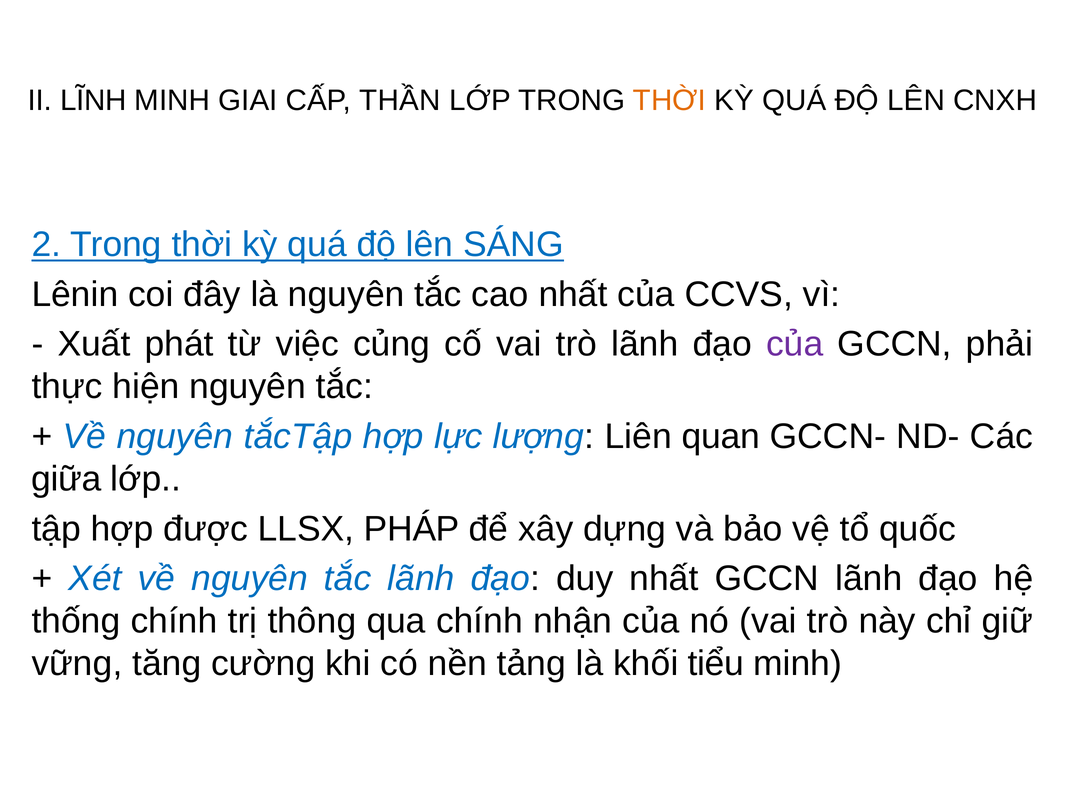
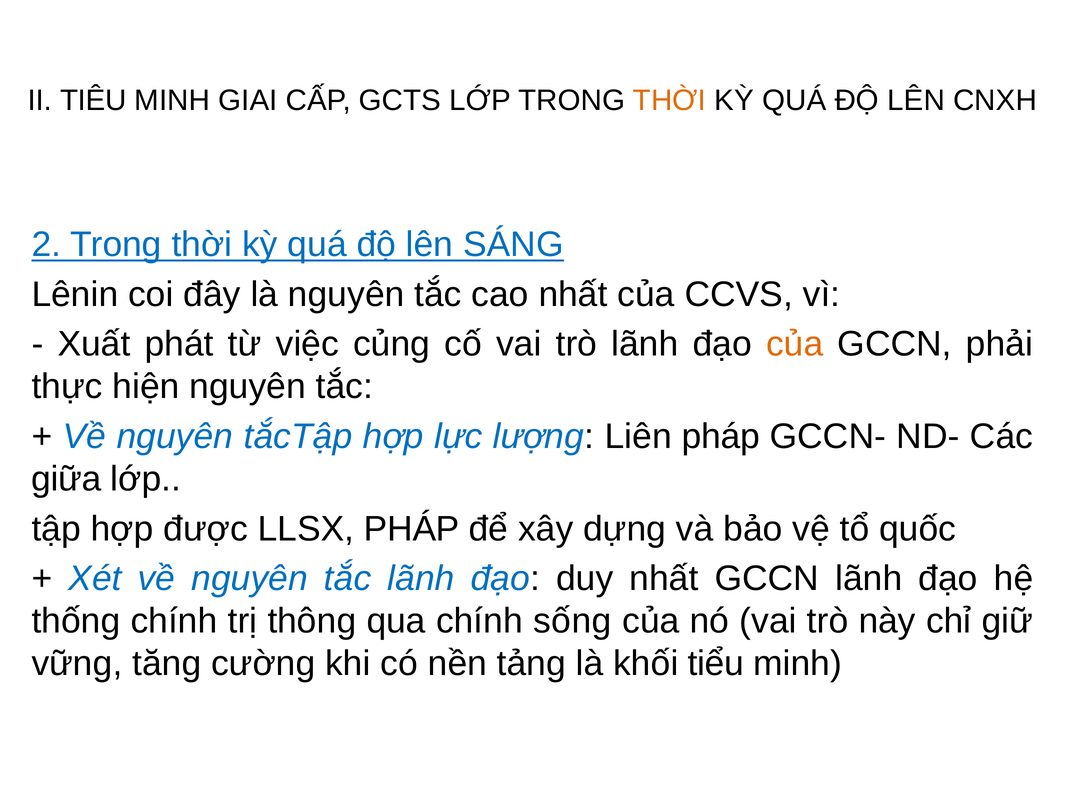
LĨNH: LĨNH -> TIÊU
THẦN: THẦN -> GCTS
của at (795, 344) colour: purple -> orange
Liên quan: quan -> pháp
nhận: nhận -> sống
